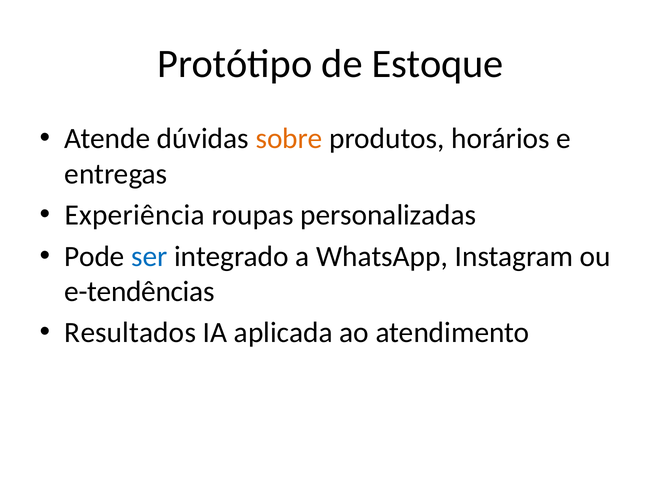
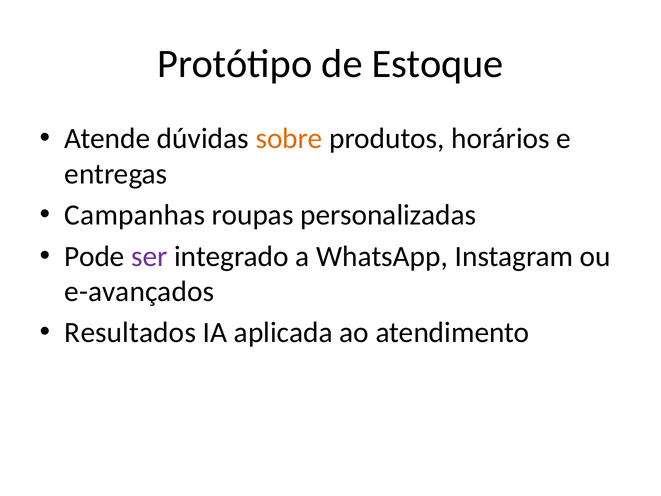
Experiência: Experiência -> Campanhas
ser colour: blue -> purple
e-tendências: e-tendências -> e-avançados
